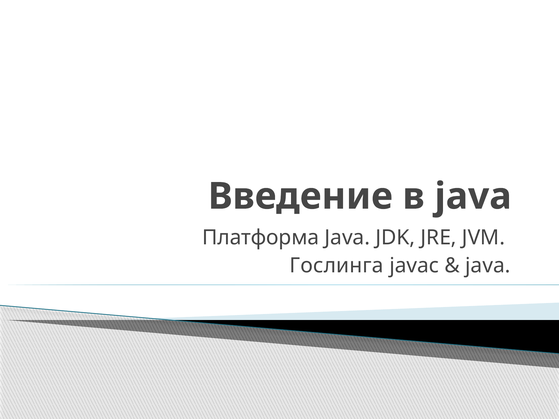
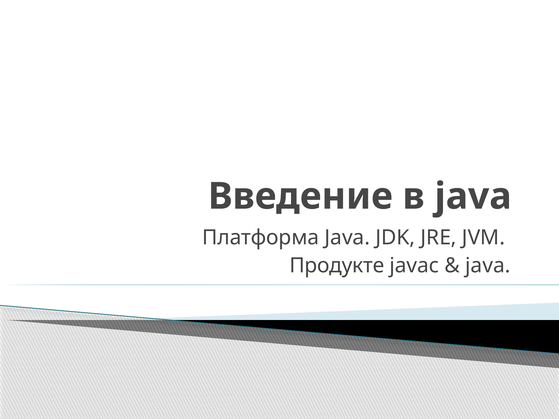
Гослинга: Гослинга -> Продукте
